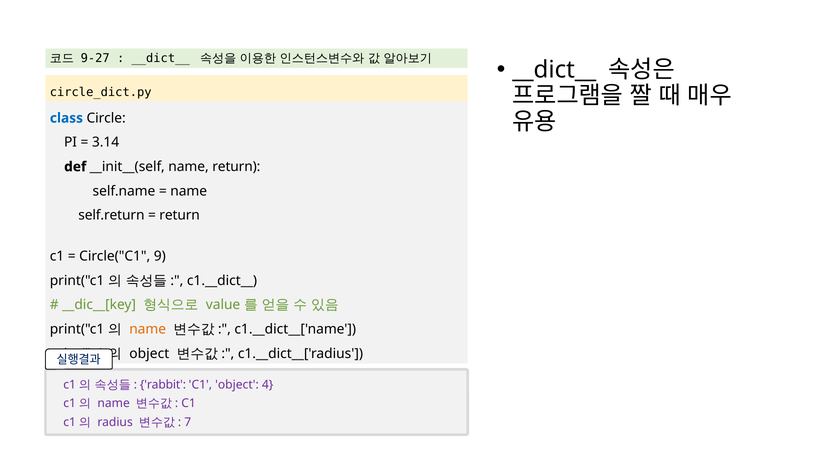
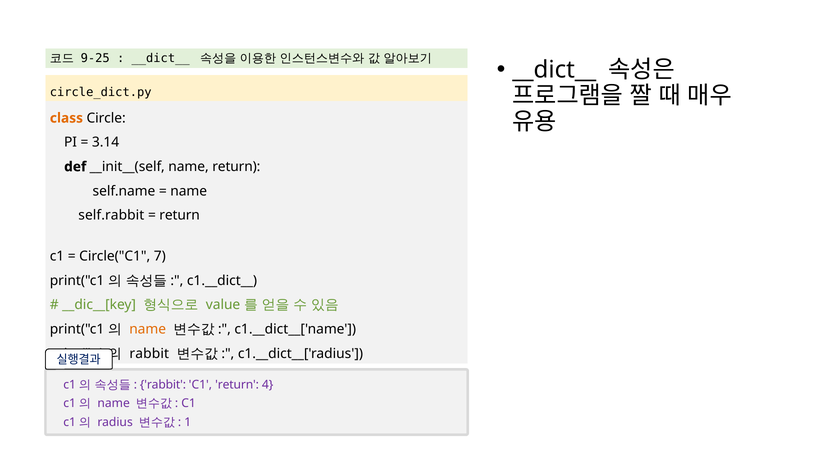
9-27: 9-27 -> 9-25
class colour: blue -> orange
self.return: self.return -> self.rabbit
9: 9 -> 7
object at (149, 354): object -> rabbit
C1 object: object -> return
7: 7 -> 1
